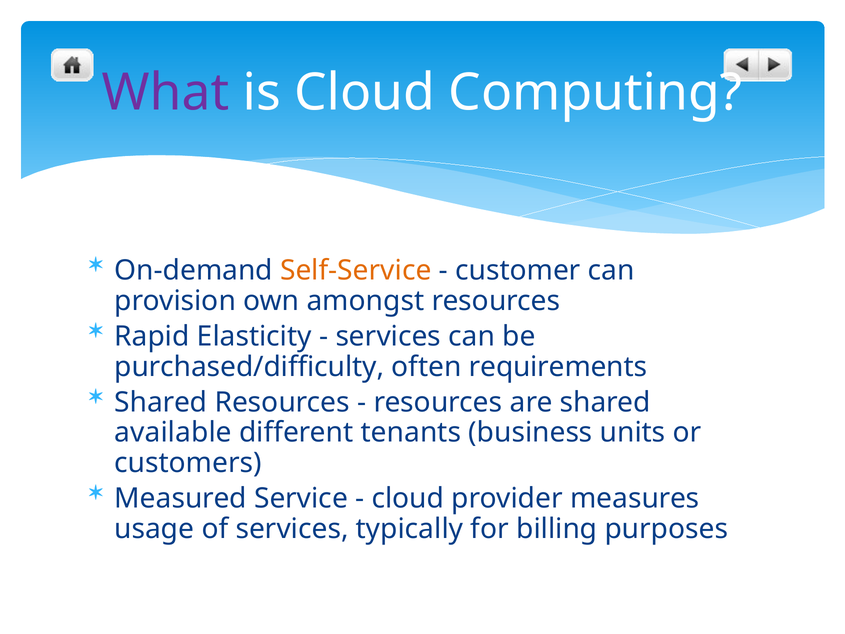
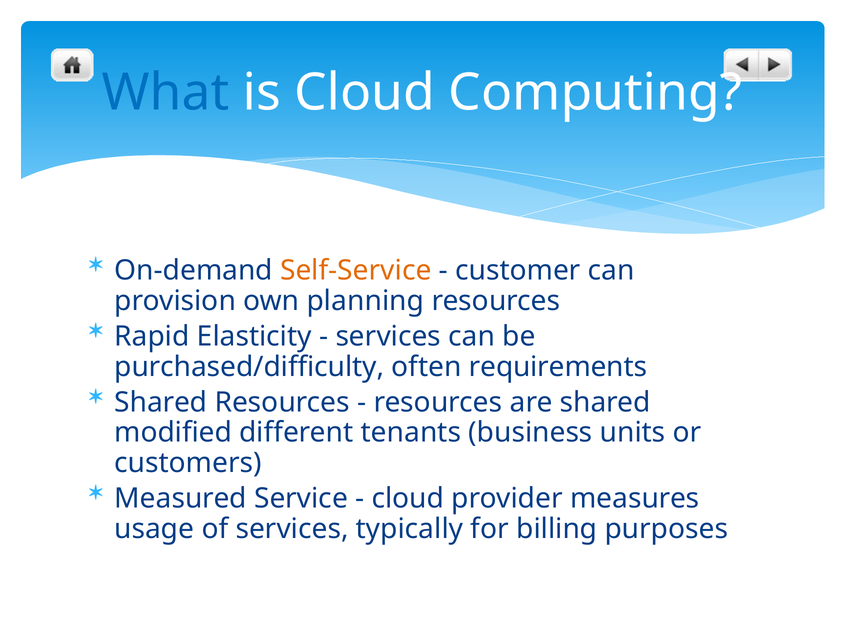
What colour: purple -> blue
amongst: amongst -> planning
available: available -> modified
